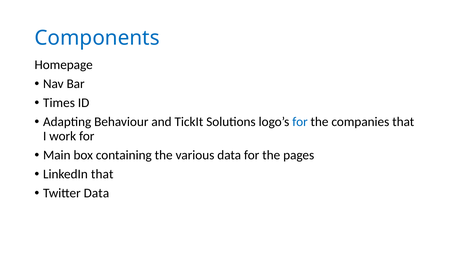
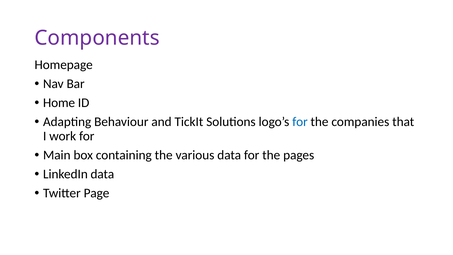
Components colour: blue -> purple
Times: Times -> Home
LinkedIn that: that -> data
Twitter Data: Data -> Page
